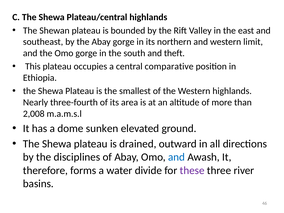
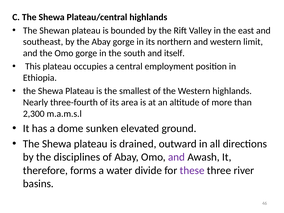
theft: theft -> itself
comparative: comparative -> employment
2,008: 2,008 -> 2,300
and at (177, 157) colour: blue -> purple
